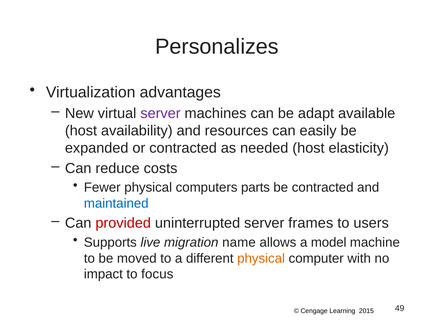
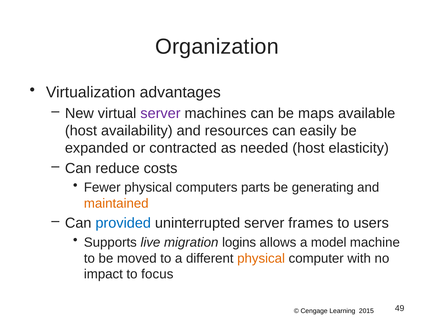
Personalizes: Personalizes -> Organization
adapt: adapt -> maps
be contracted: contracted -> generating
maintained colour: blue -> orange
provided colour: red -> blue
name: name -> logins
